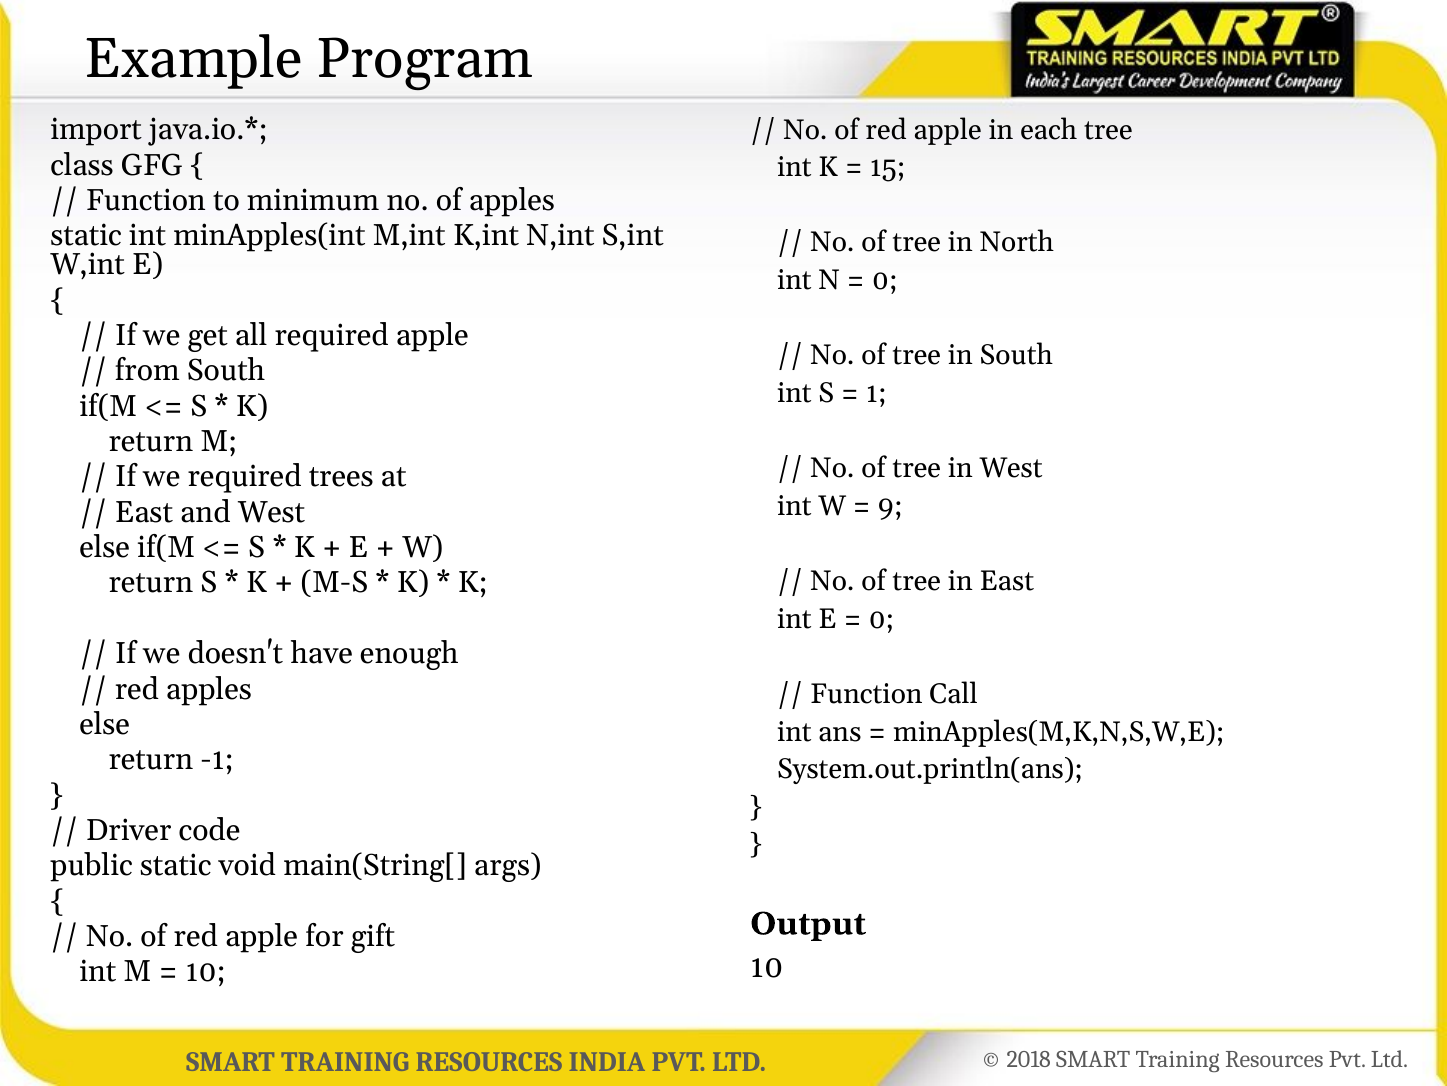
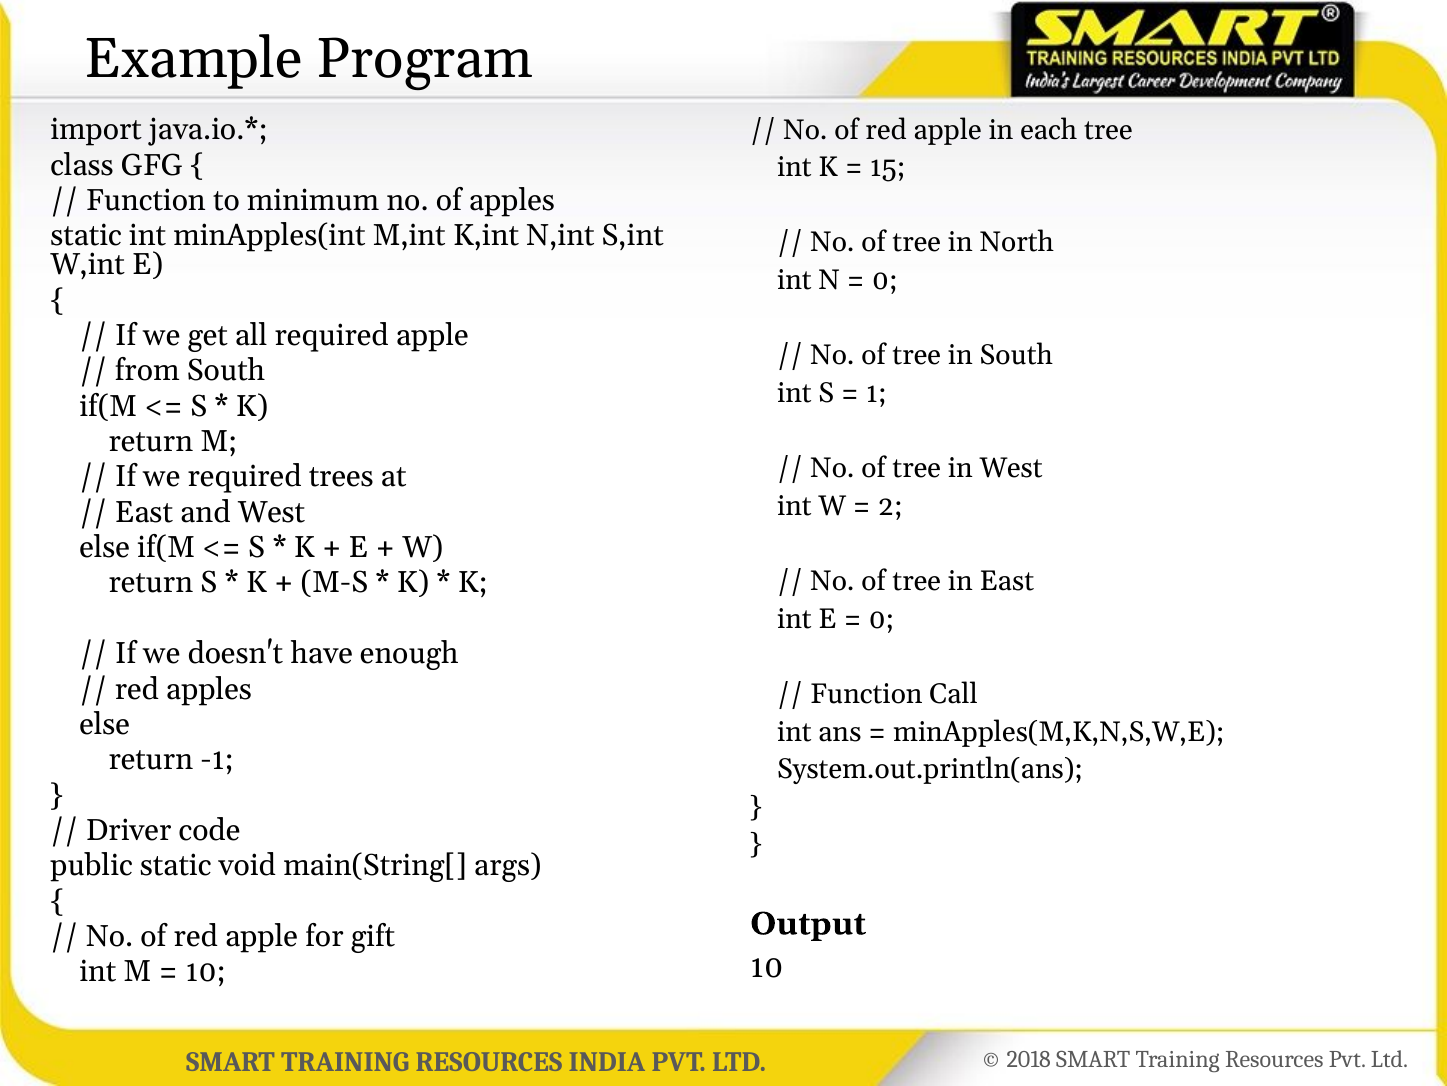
9: 9 -> 2
